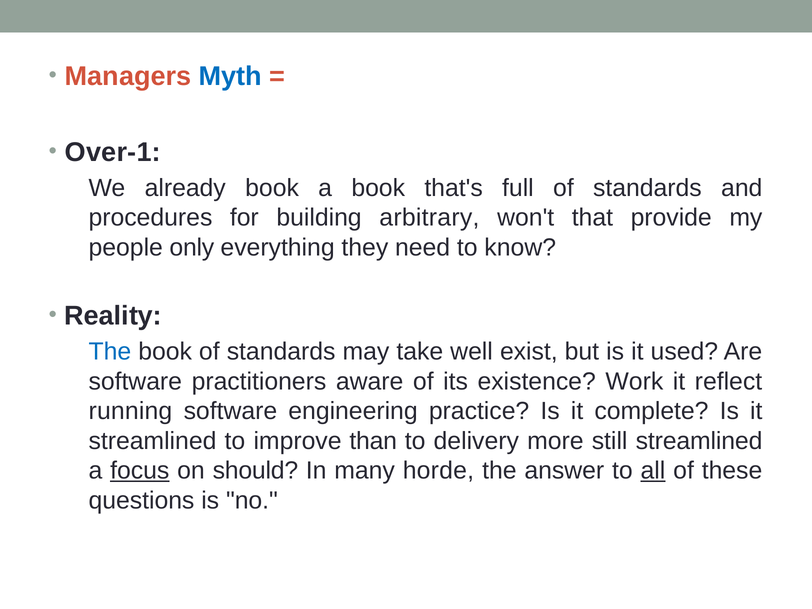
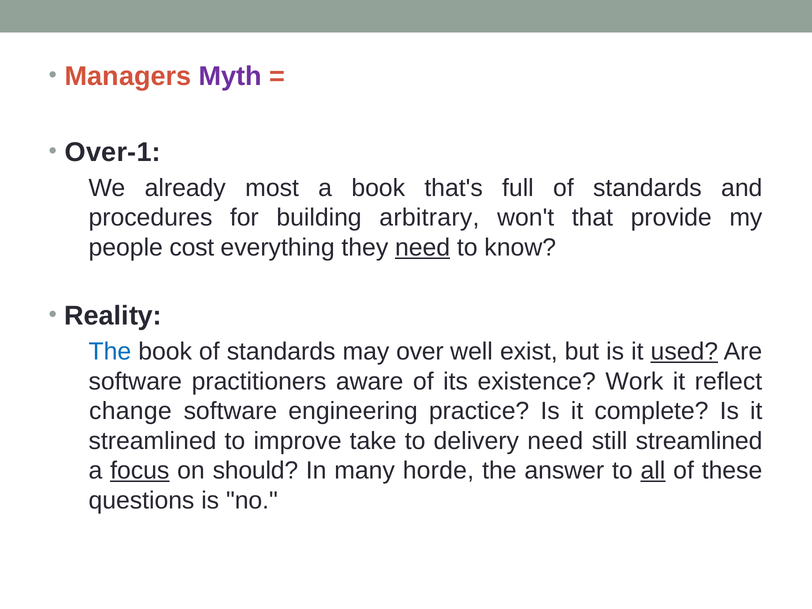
Myth colour: blue -> purple
already book: book -> most
only: only -> cost
need at (423, 248) underline: none -> present
take: take -> over
used underline: none -> present
running: running -> change
than: than -> take
delivery more: more -> need
